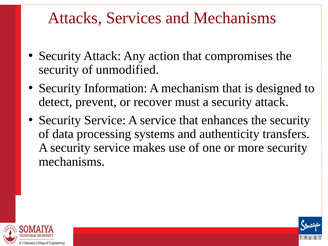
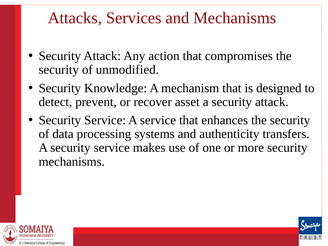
Information: Information -> Knowledge
must: must -> asset
